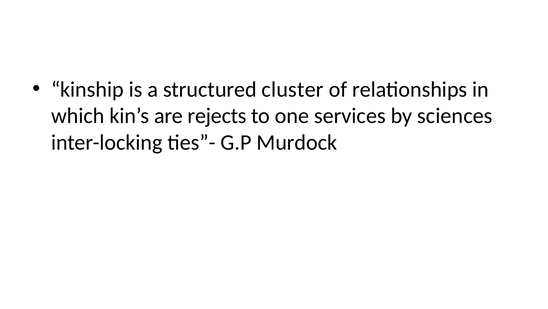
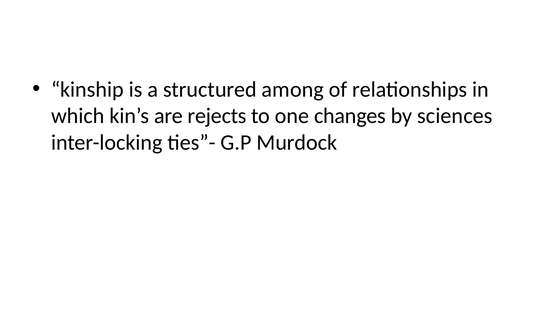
cluster: cluster -> among
services: services -> changes
